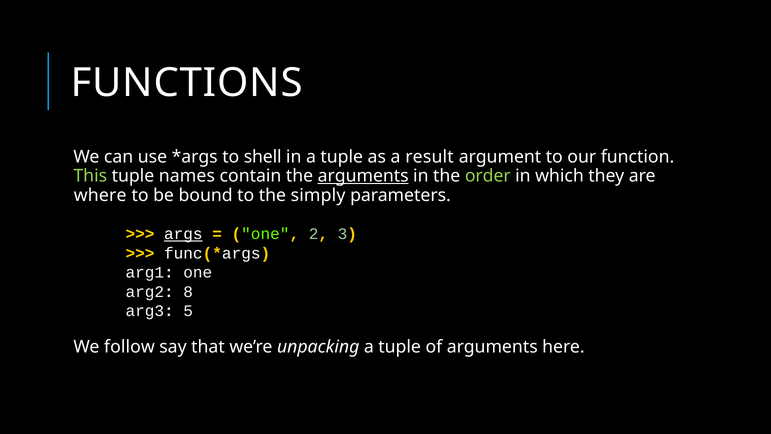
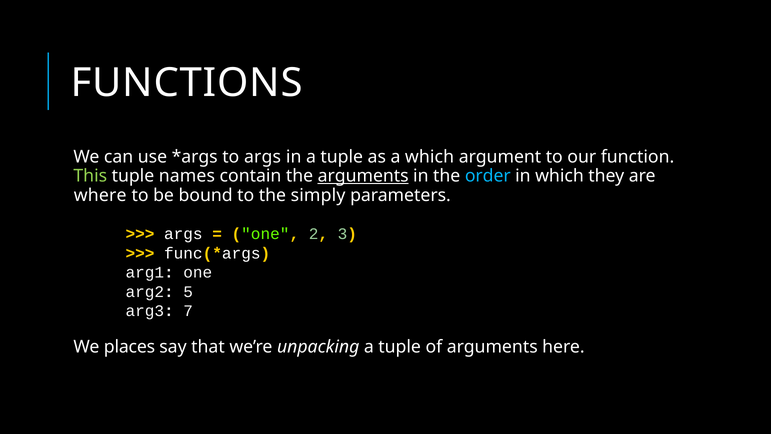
to shell: shell -> args
a result: result -> which
order colour: light green -> light blue
args at (183, 234) underline: present -> none
8: 8 -> 5
5: 5 -> 7
follow: follow -> places
